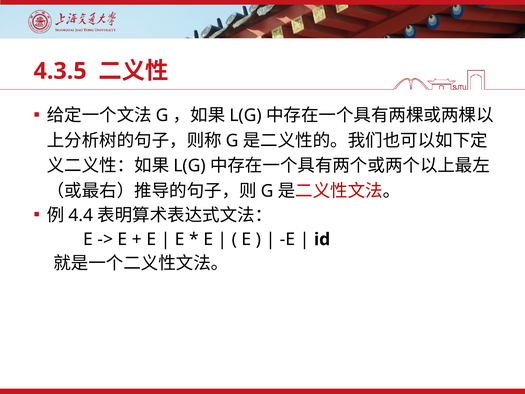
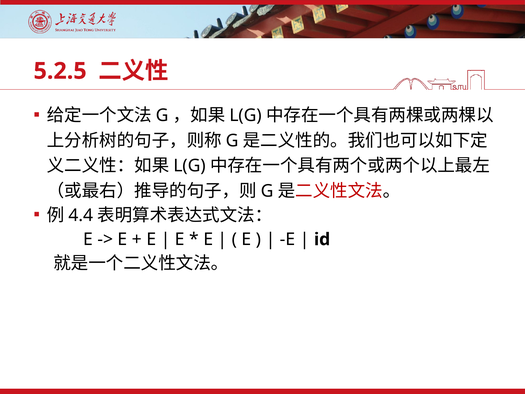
4.3.5: 4.3.5 -> 5.2.5
